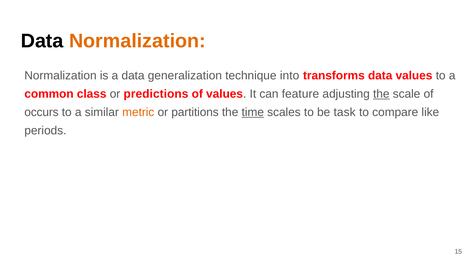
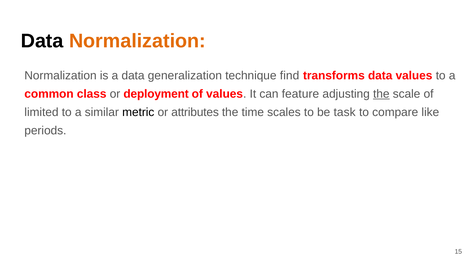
into: into -> find
predictions: predictions -> deployment
occurs: occurs -> limited
metric colour: orange -> black
partitions: partitions -> attributes
time underline: present -> none
